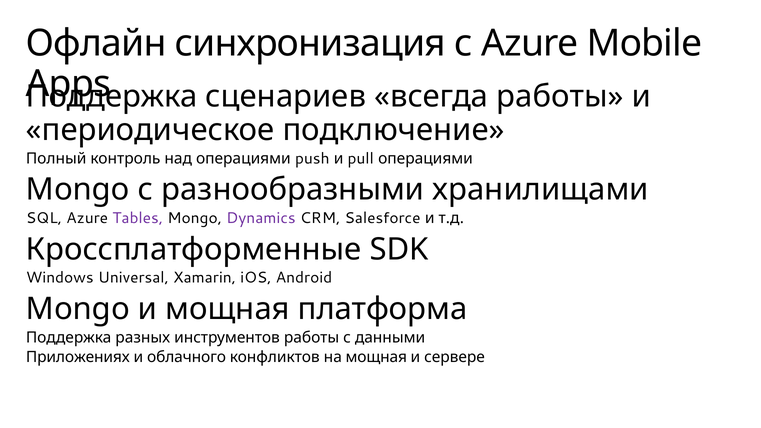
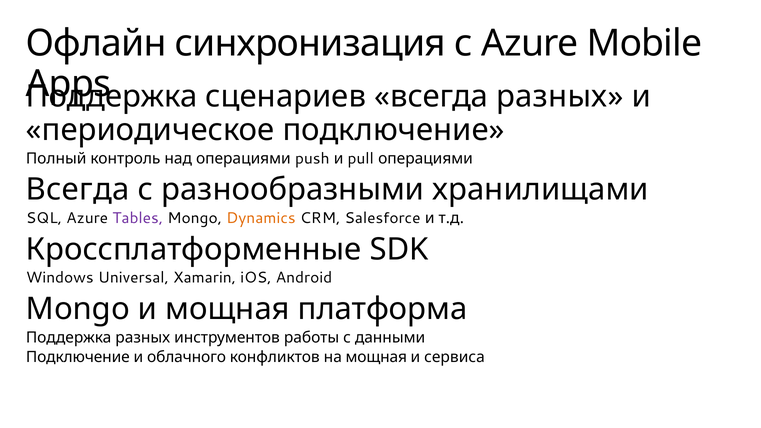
всегда работы: работы -> разных
Mongo at (78, 190): Mongo -> Всегда
Dynamics colour: purple -> orange
Приложениях at (78, 357): Приложениях -> Подключение
сервере: сервере -> сервиса
